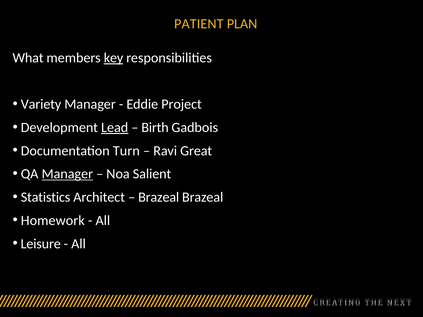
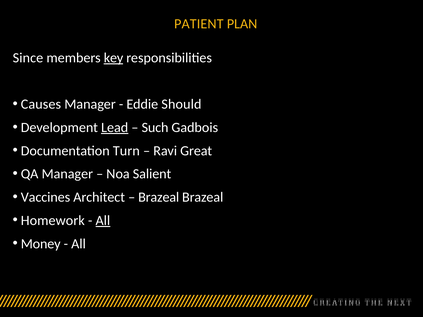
What: What -> Since
Variety: Variety -> Causes
Project: Project -> Should
Birth: Birth -> Such
Manager at (67, 174) underline: present -> none
Statistics: Statistics -> Vaccines
All at (103, 221) underline: none -> present
Leisure: Leisure -> Money
